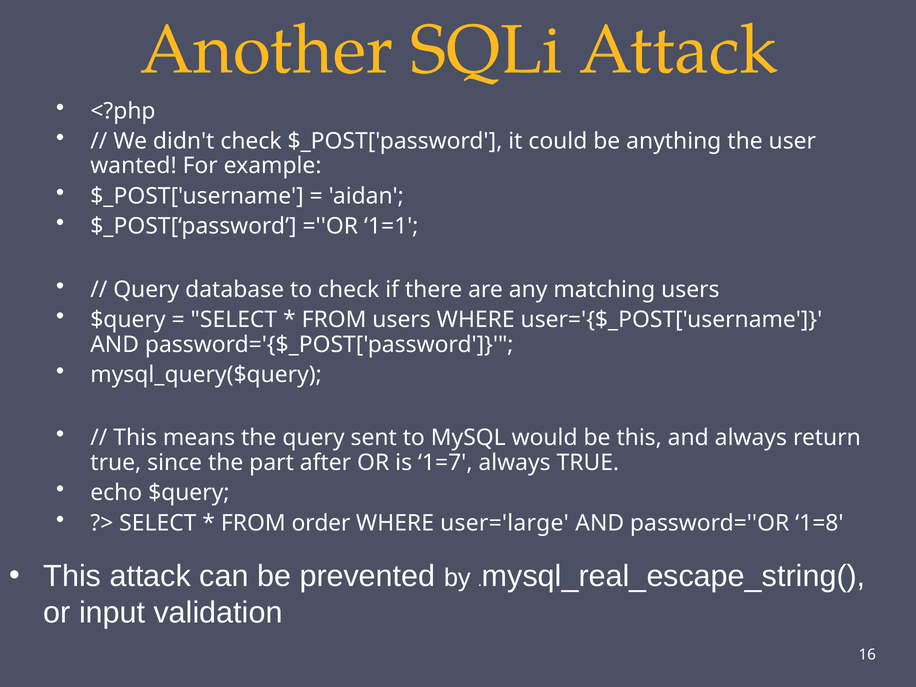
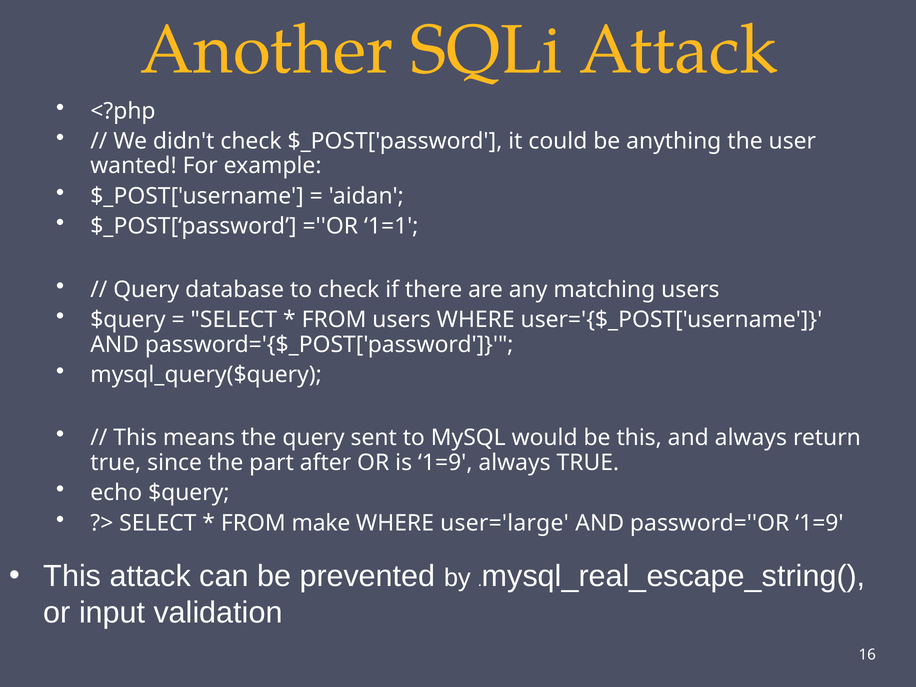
is 1=7: 1=7 -> 1=9
order: order -> make
password=''OR 1=8: 1=8 -> 1=9
